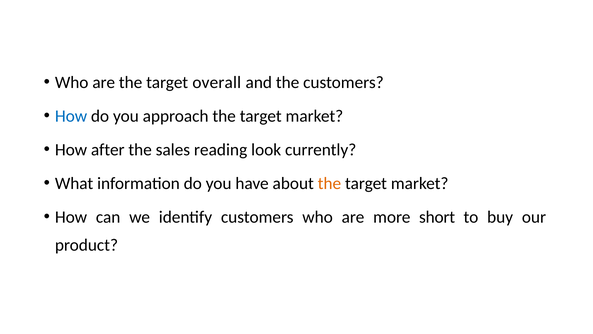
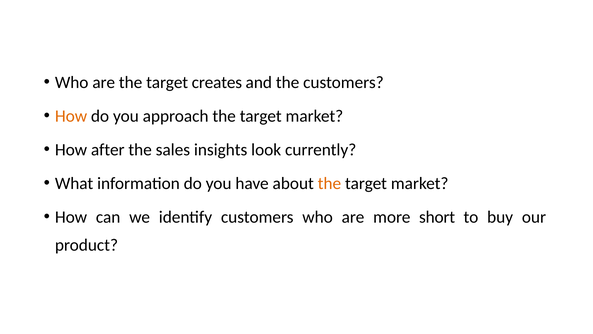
overall: overall -> creates
How at (71, 116) colour: blue -> orange
reading: reading -> insights
